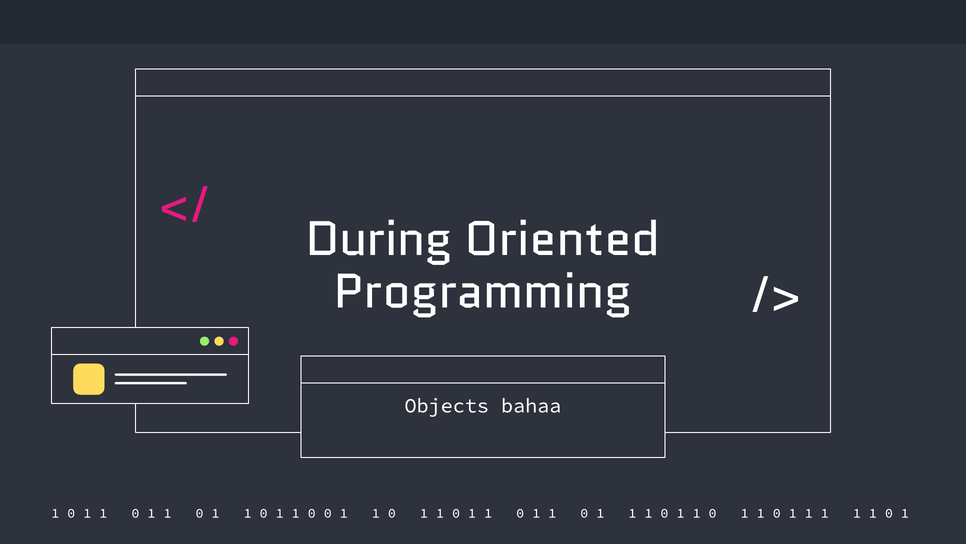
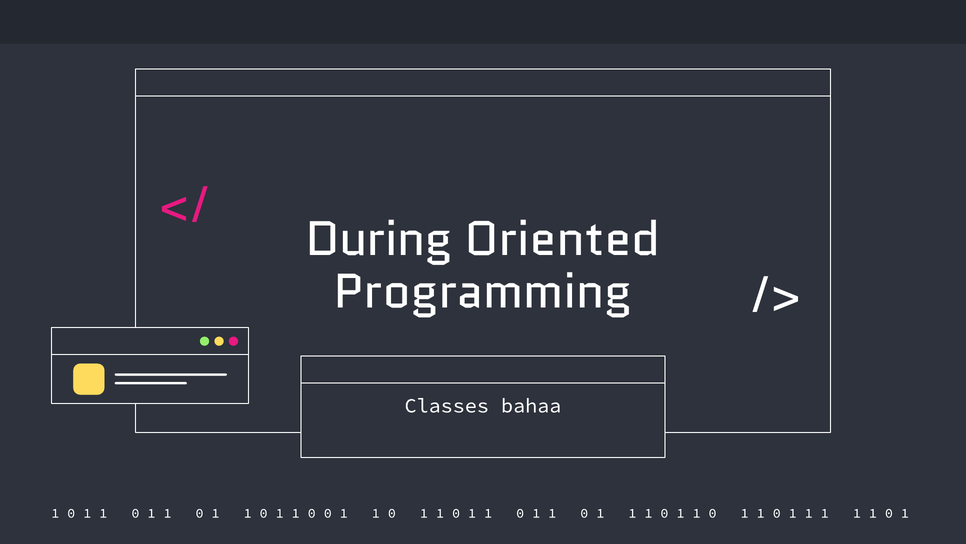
Objects: Objects -> Classes
